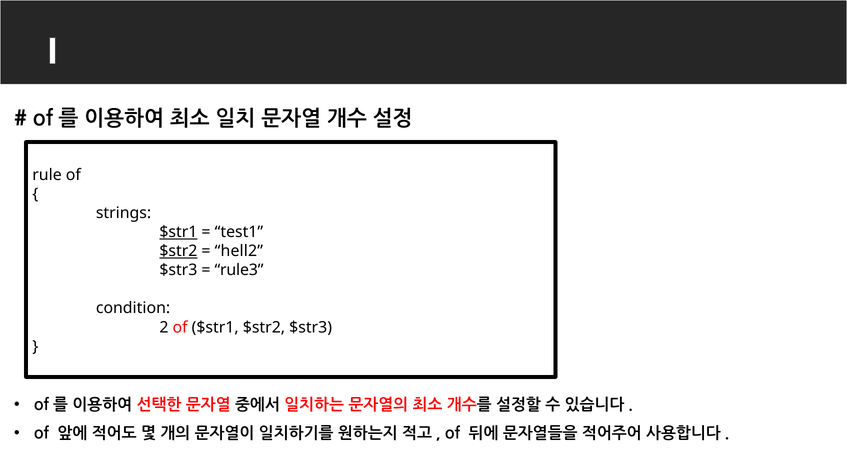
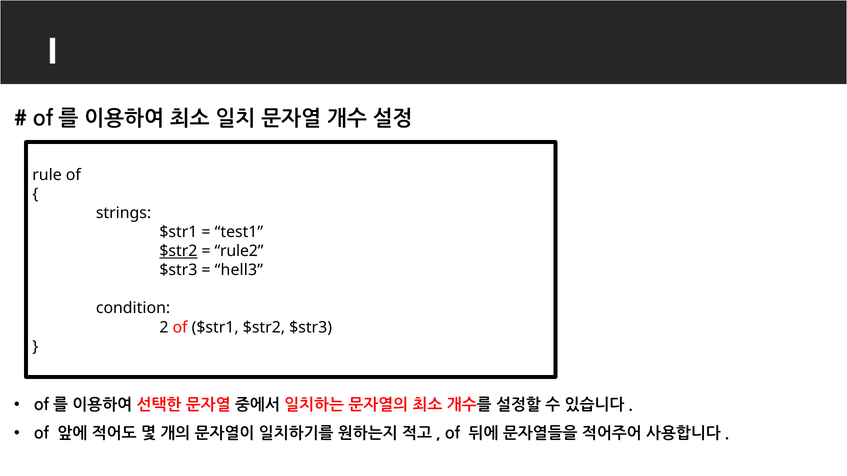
$str1 at (178, 232) underline: present -> none
hell2: hell2 -> rule2
rule3: rule3 -> hell3
